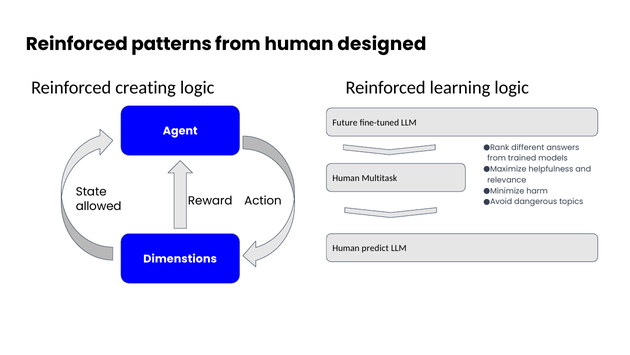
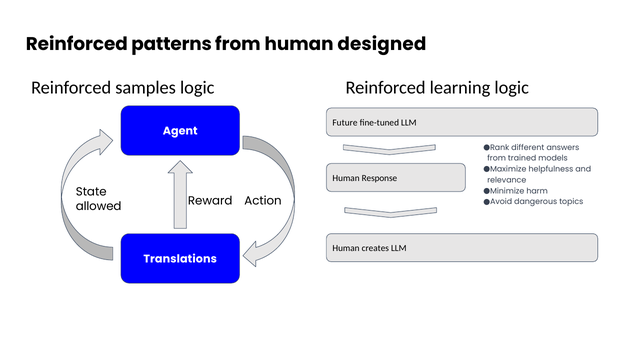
creating: creating -> samples
Multitask: Multitask -> Response
predict: predict -> creates
Dimenstions: Dimenstions -> Translations
